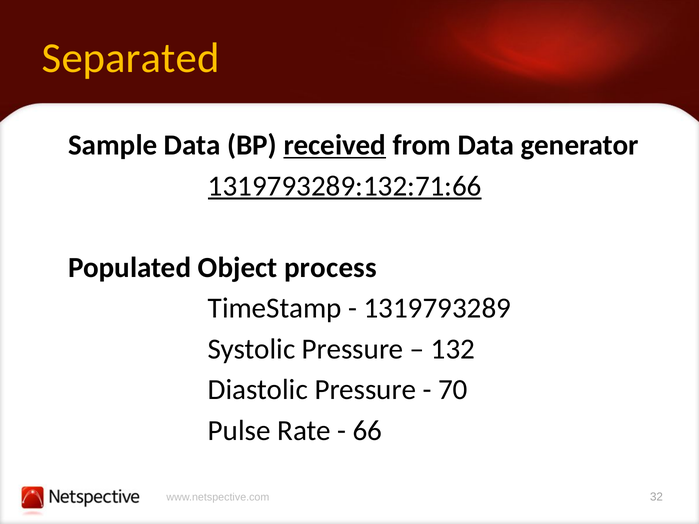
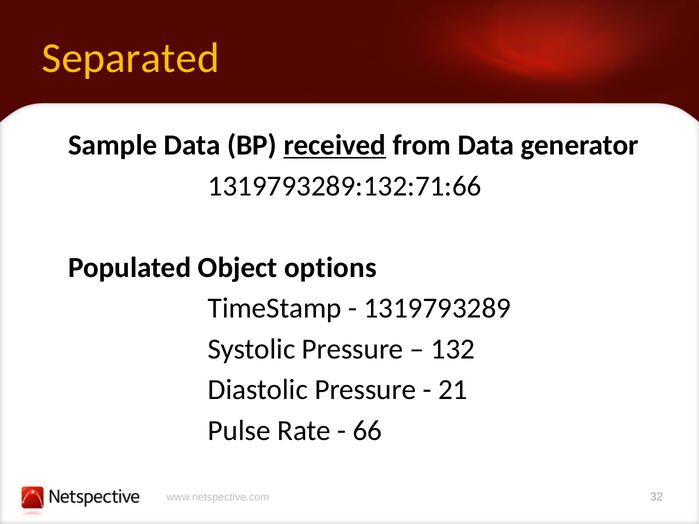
1319793289:132:71:66 underline: present -> none
process: process -> options
70: 70 -> 21
